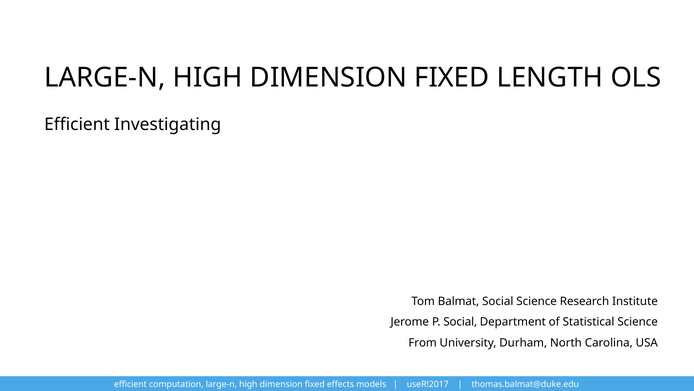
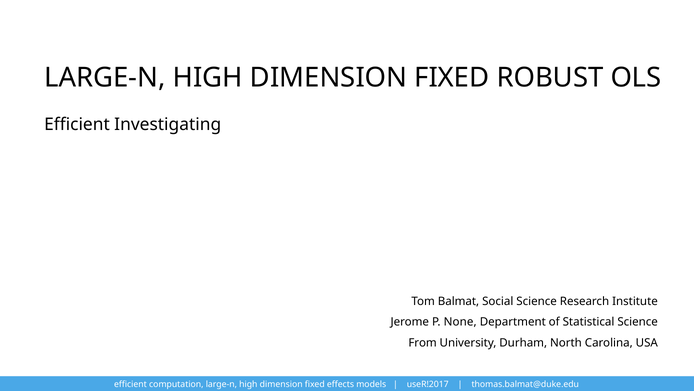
LENGTH: LENGTH -> ROBUST
P Social: Social -> None
